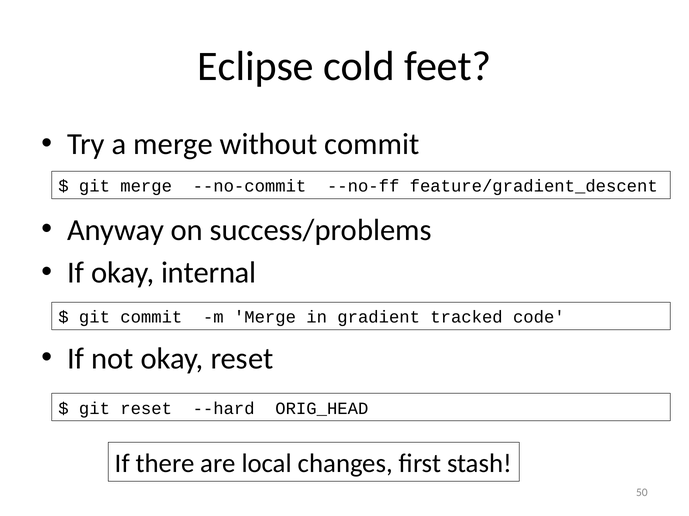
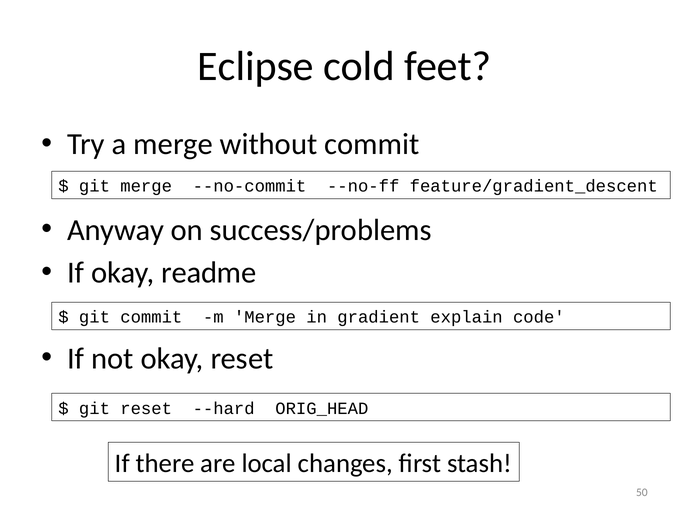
internal: internal -> readme
tracked: tracked -> explain
